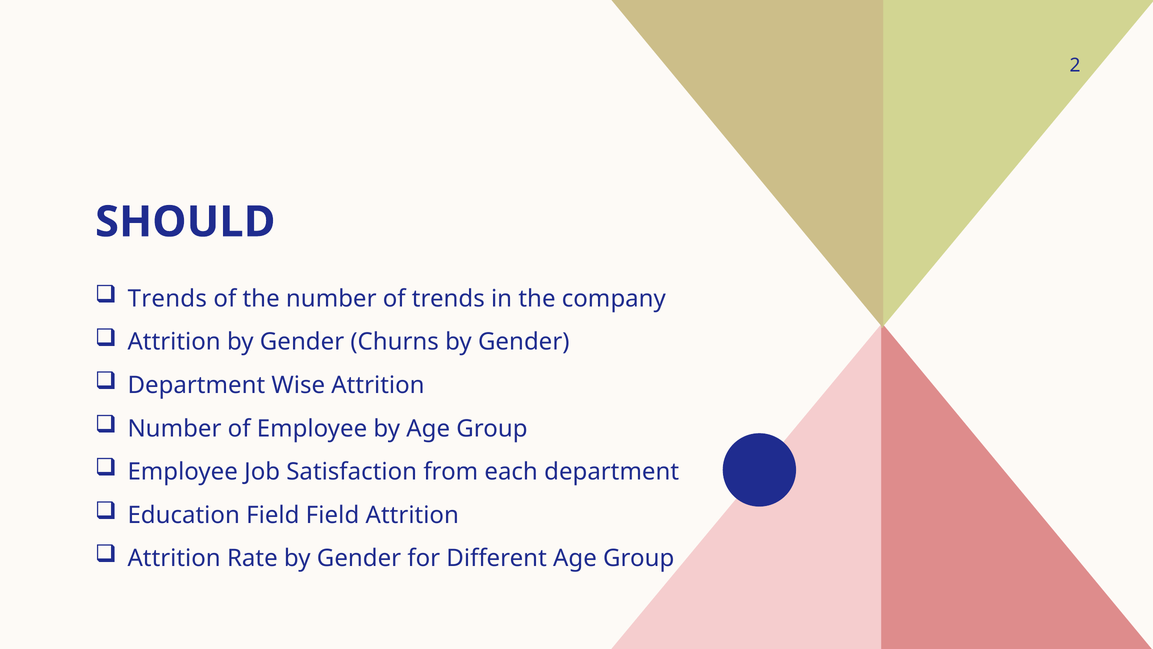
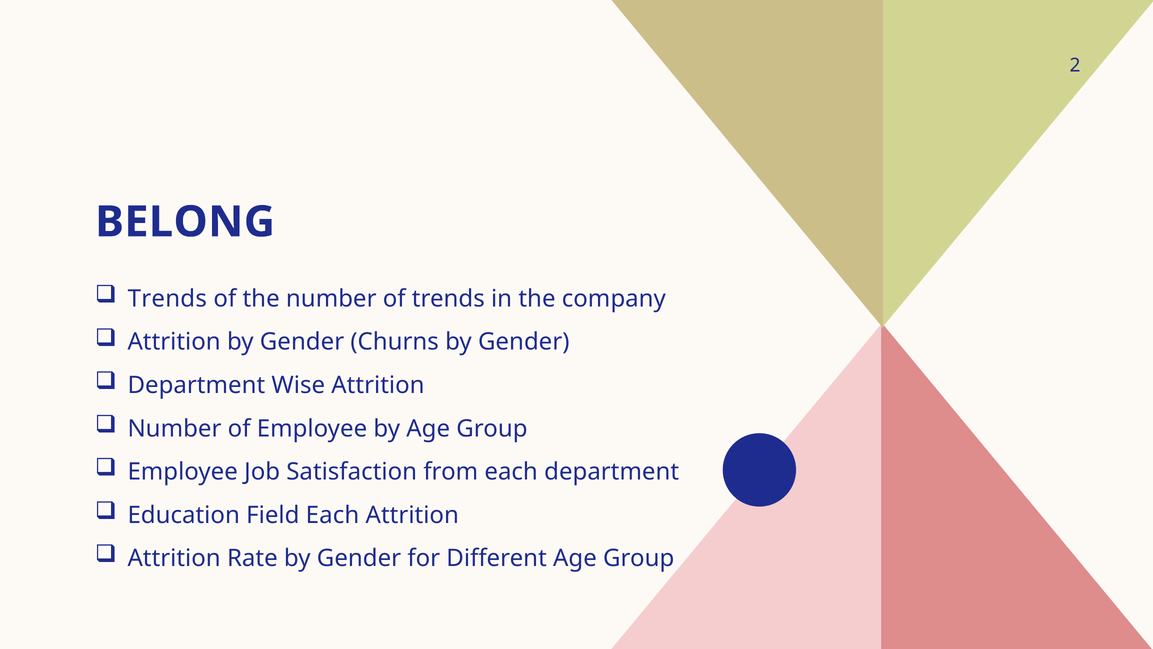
SHOULD: SHOULD -> BELONG
Field Field: Field -> Each
